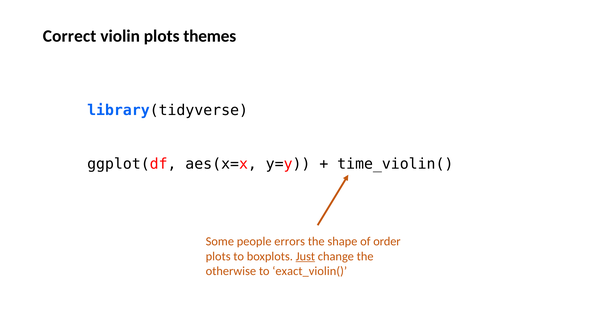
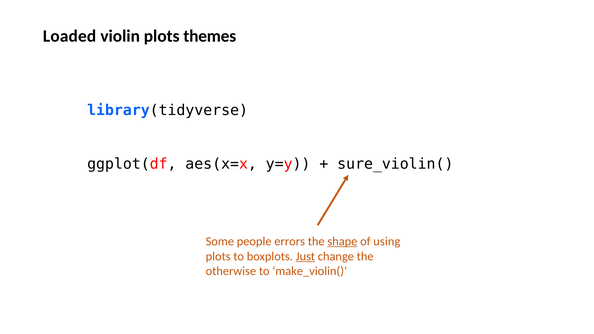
Correct: Correct -> Loaded
time_violin(: time_violin( -> sure_violin(
shape underline: none -> present
order: order -> using
exact_violin(: exact_violin( -> make_violin(
